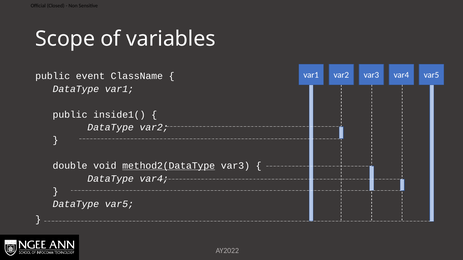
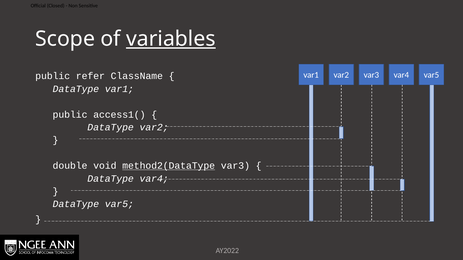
variables underline: none -> present
event: event -> refer
inside1(: inside1( -> access1(
